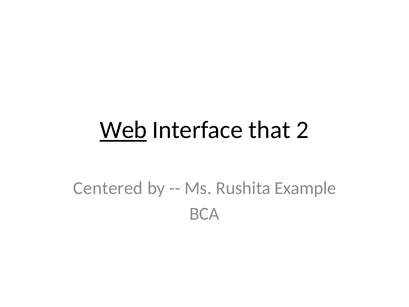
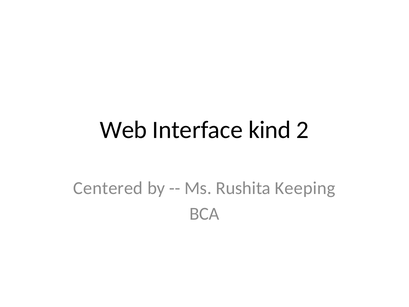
Web underline: present -> none
that: that -> kind
Example: Example -> Keeping
